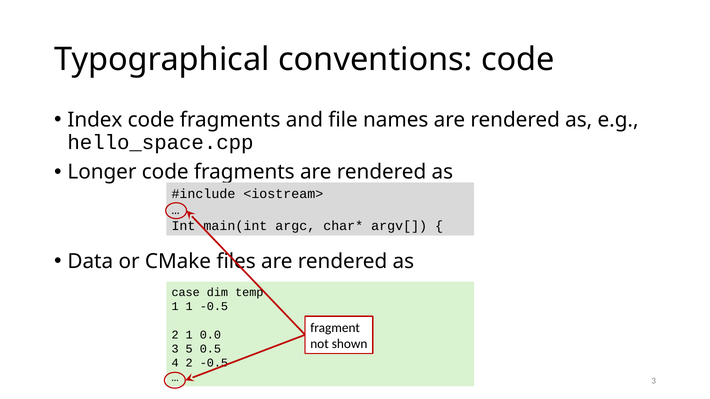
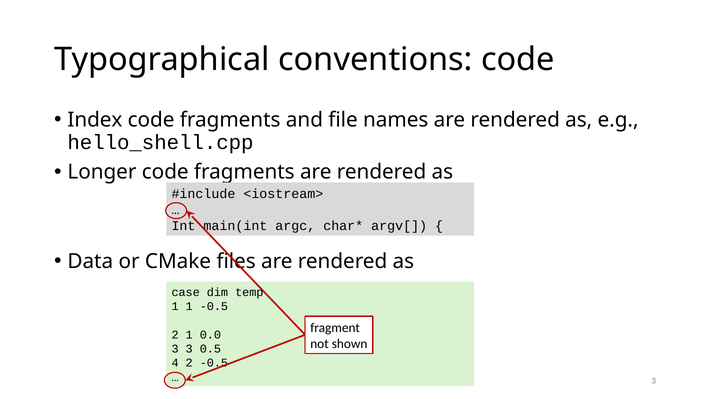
hello_space.cpp: hello_space.cpp -> hello_shell.cpp
3 5: 5 -> 3
